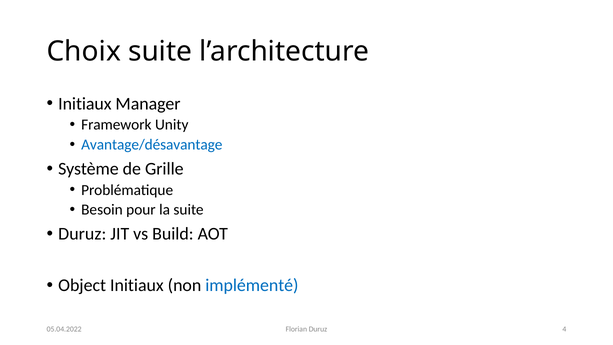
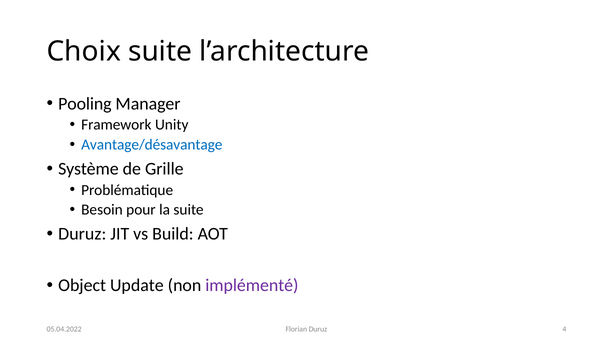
Initiaux at (85, 104): Initiaux -> Pooling
Object Initiaux: Initiaux -> Update
implémenté colour: blue -> purple
